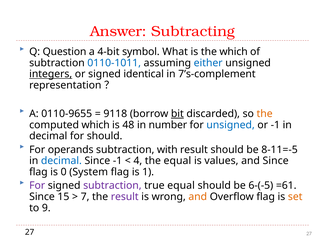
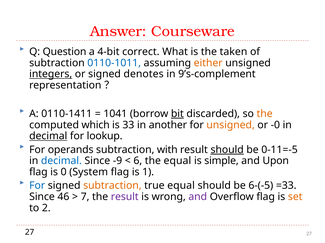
Subtracting: Subtracting -> Courseware
symbol: symbol -> correct
the which: which -> taken
either colour: blue -> orange
identical: identical -> denotes
7’s-complement: 7’s-complement -> 9’s-complement
0110-9655: 0110-9655 -> 0110-1411
9118: 9118 -> 1041
48: 48 -> 33
number: number -> another
unsigned at (231, 125) colour: blue -> orange
or -1: -1 -> -0
decimal at (48, 136) underline: none -> present
for should: should -> lookup
should at (227, 150) underline: none -> present
8-11=-5: 8-11=-5 -> 0-11=-5
Since -1: -1 -> -9
4: 4 -> 6
values: values -> simple
and Since: Since -> Upon
For at (37, 186) colour: purple -> blue
subtraction at (112, 186) colour: purple -> orange
=61: =61 -> =33
15: 15 -> 46
and at (198, 197) colour: orange -> purple
9: 9 -> 2
